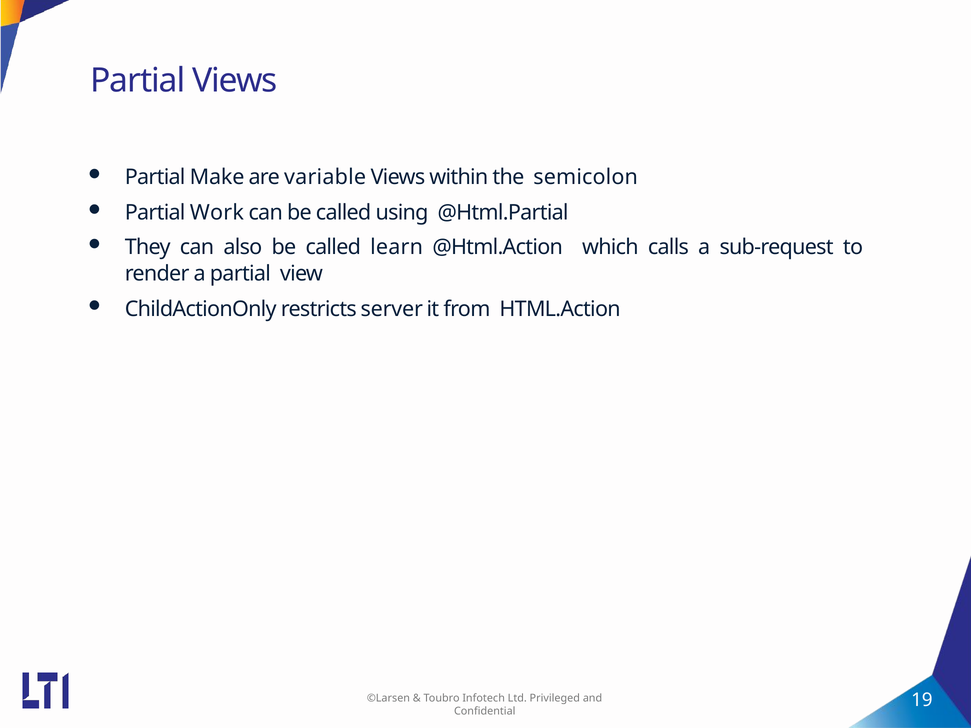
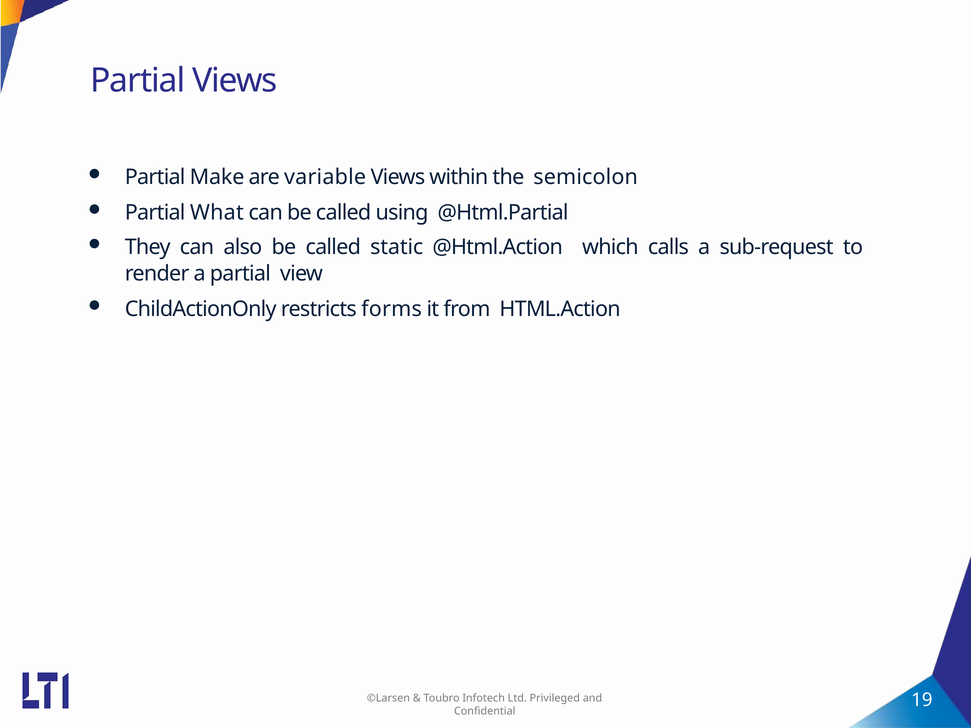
Work: Work -> What
learn: learn -> static
server: server -> forms
